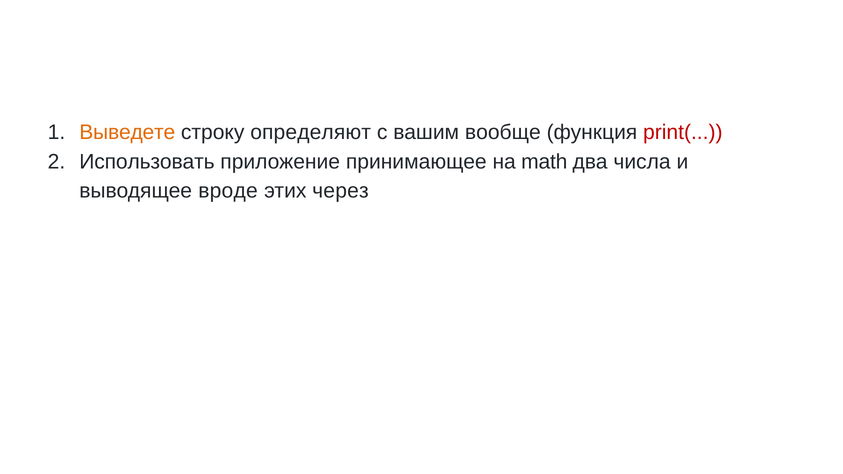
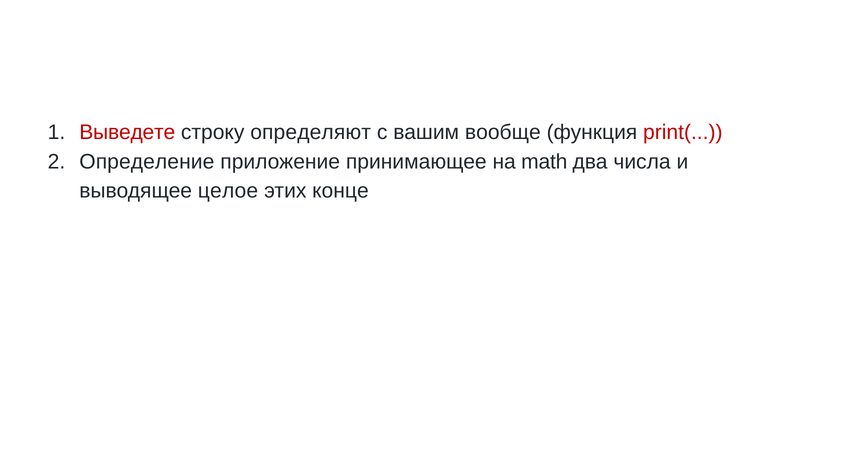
Выведете colour: orange -> red
Использовать: Использовать -> Определение
вроде: вроде -> целое
через: через -> конце
